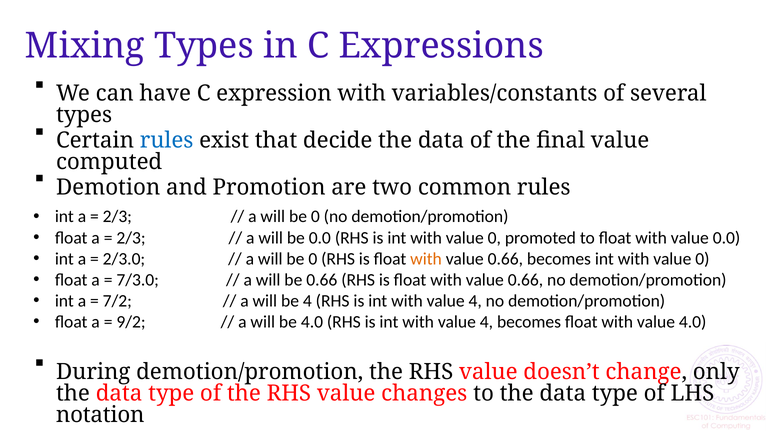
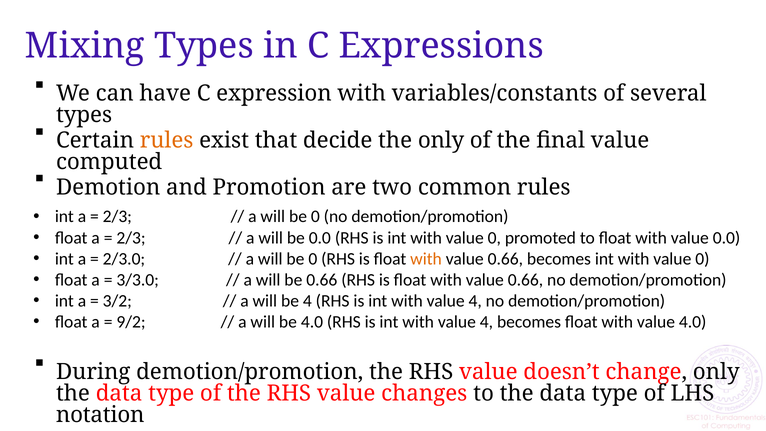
rules at (167, 140) colour: blue -> orange
decide the data: data -> only
7/3.0: 7/3.0 -> 3/3.0
7/2: 7/2 -> 3/2
